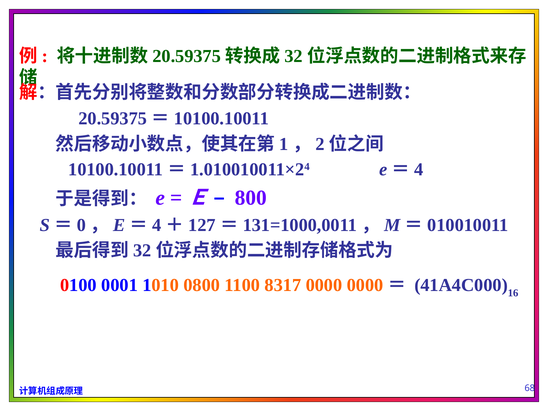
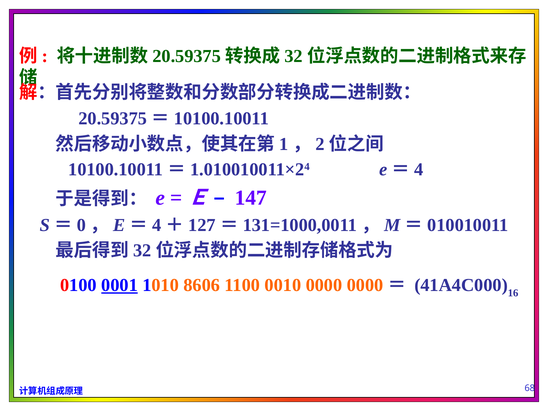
800: 800 -> 147
0001 underline: none -> present
0800: 0800 -> 8606
8317: 8317 -> 0010
